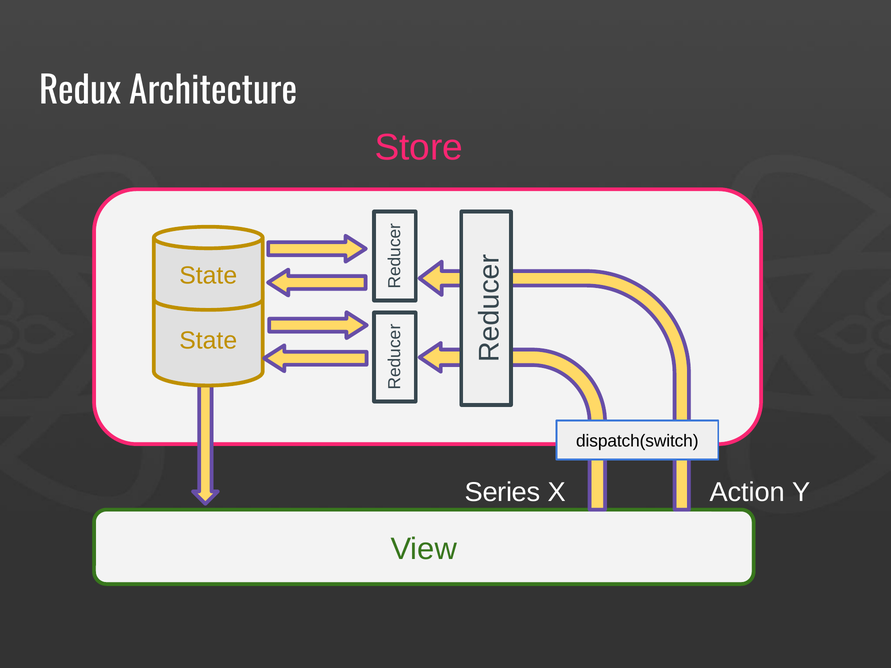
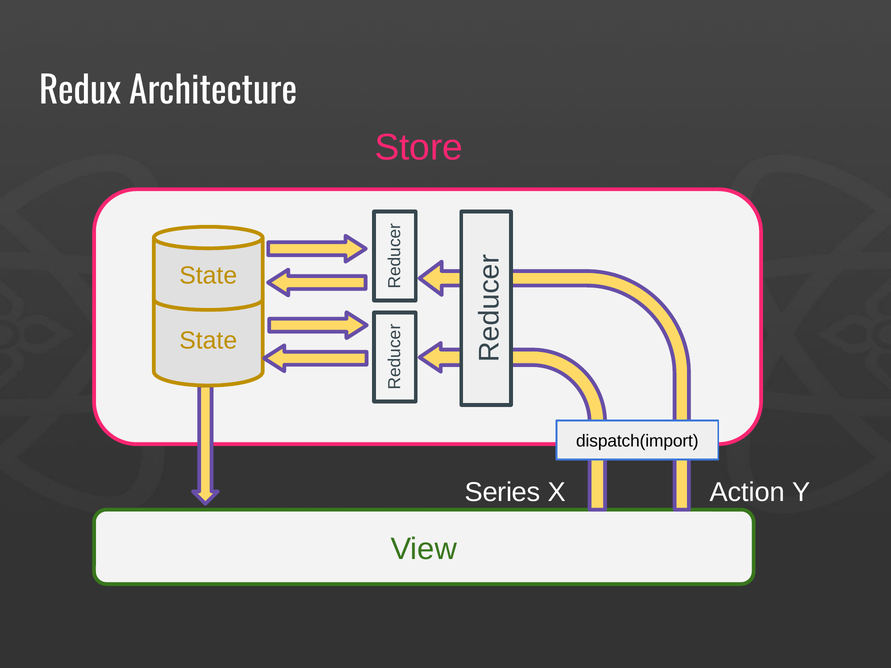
dispatch(switch: dispatch(switch -> dispatch(import
